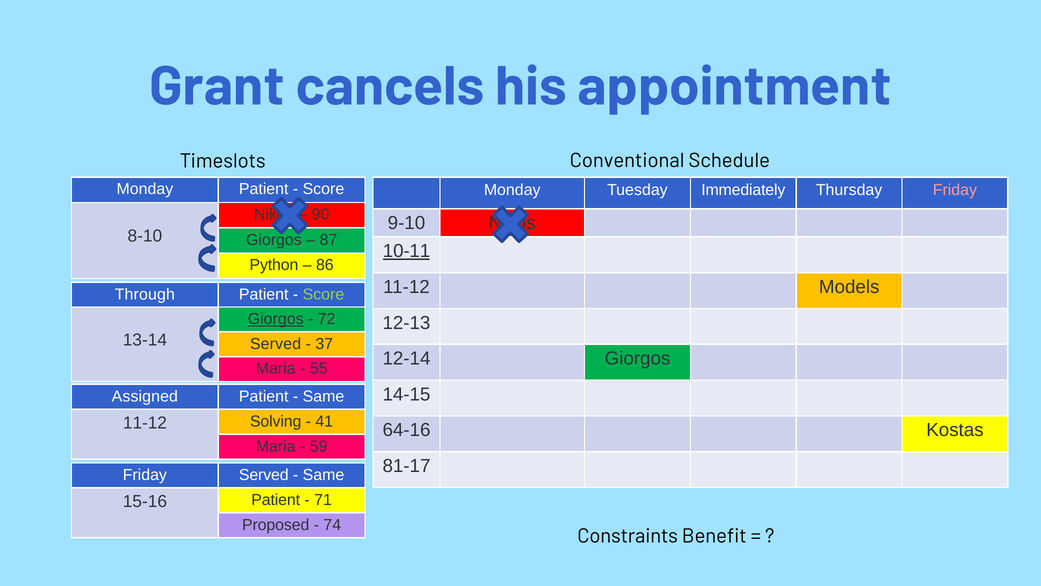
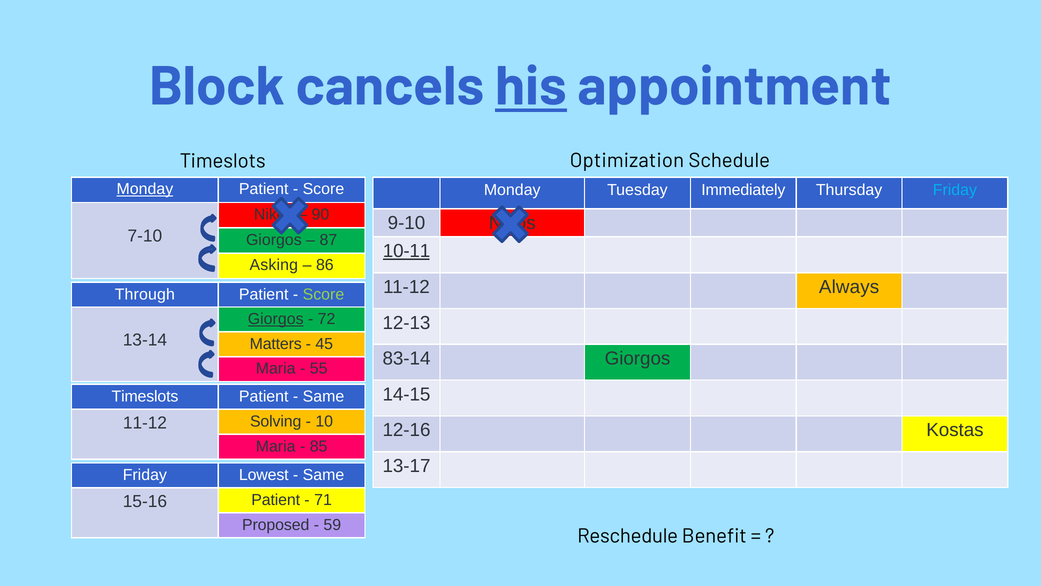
Grant: Grant -> Block
his underline: none -> present
Conventional: Conventional -> Optimization
Monday at (145, 189) underline: none -> present
Friday at (955, 190) colour: pink -> light blue
8-10: 8-10 -> 7-10
Python: Python -> Asking
Models: Models -> Always
Served at (276, 344): Served -> Matters
37: 37 -> 45
12-14: 12-14 -> 83-14
Assigned at (145, 396): Assigned -> Timeslots
41: 41 -> 10
64-16: 64-16 -> 12-16
59: 59 -> 85
81-17: 81-17 -> 13-17
Friday Served: Served -> Lowest
74: 74 -> 59
Constraints: Constraints -> Reschedule
